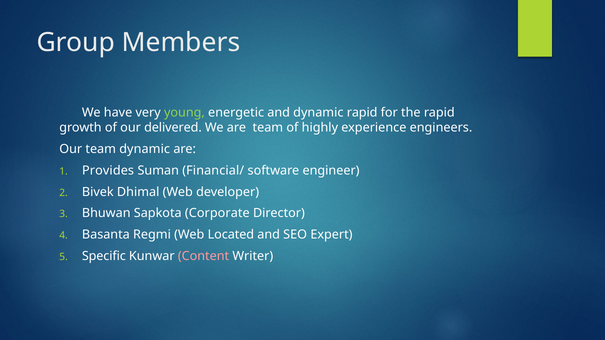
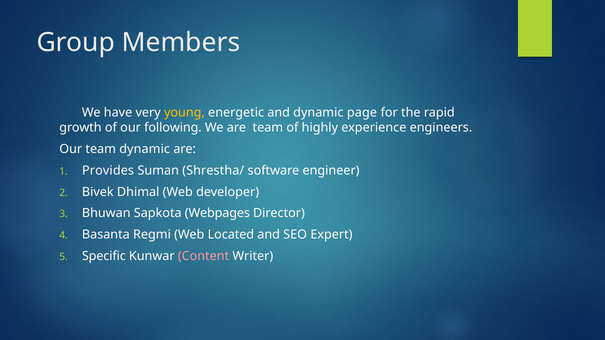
young colour: light green -> yellow
dynamic rapid: rapid -> page
delivered: delivered -> following
Financial/: Financial/ -> Shrestha/
Corporate: Corporate -> Webpages
